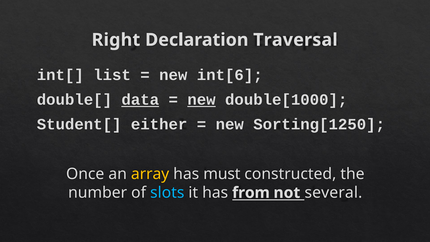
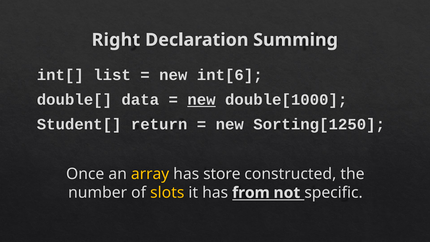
Traversal: Traversal -> Summing
data underline: present -> none
either: either -> return
must: must -> store
slots colour: light blue -> yellow
several: several -> specific
